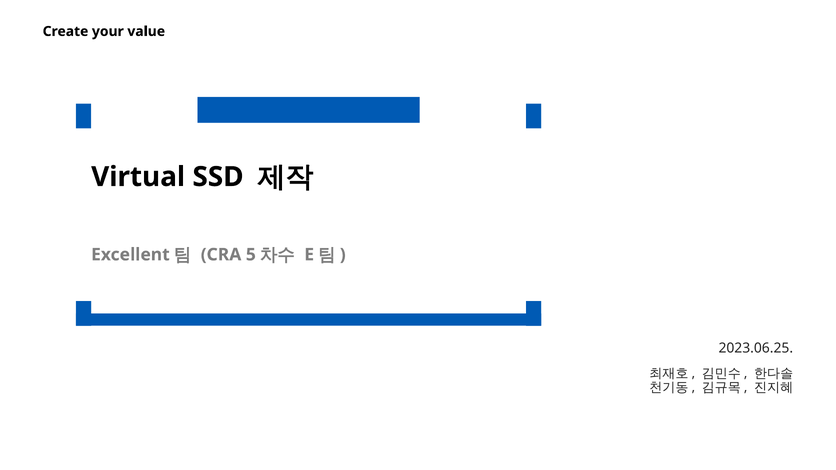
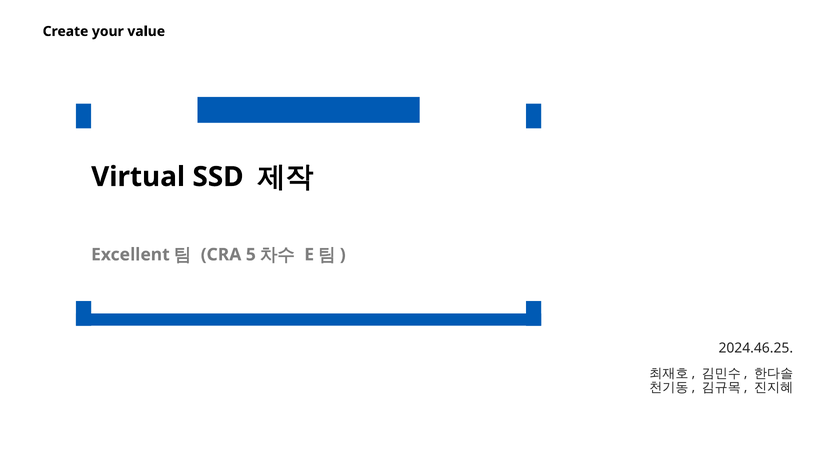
2023.06.25: 2023.06.25 -> 2024.46.25
